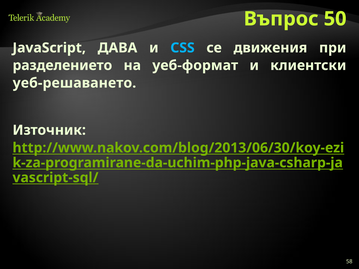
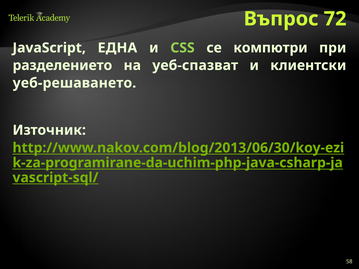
50: 50 -> 72
ДАВА: ДАВА -> ЕДНА
CSS colour: light blue -> light green
движения: движения -> компютри
уеб-формат: уеб-формат -> уеб-спазват
